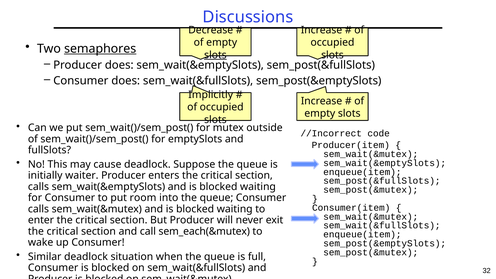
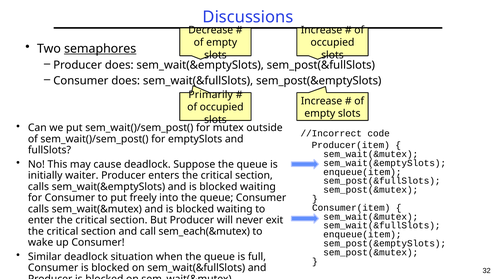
slots at (215, 55) underline: present -> none
Implicitly: Implicitly -> Primarily
room: room -> freely
